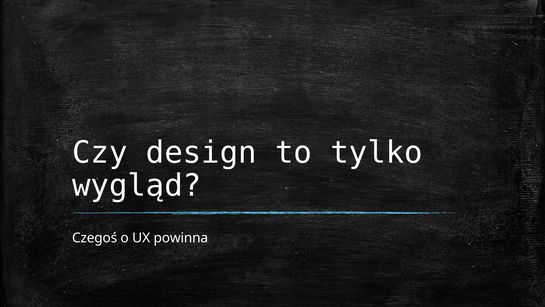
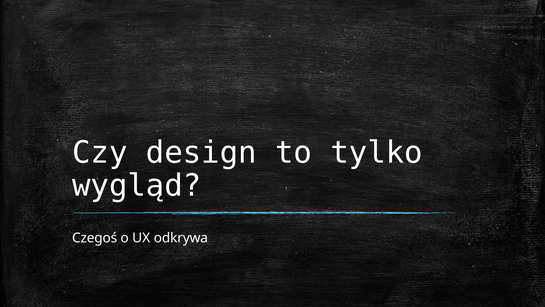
powinna: powinna -> odkrywa
